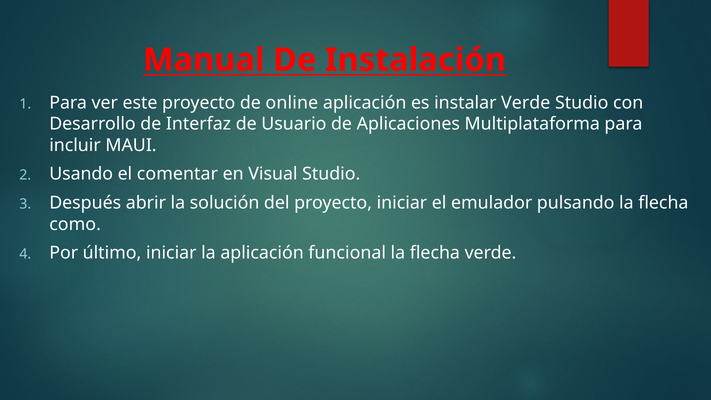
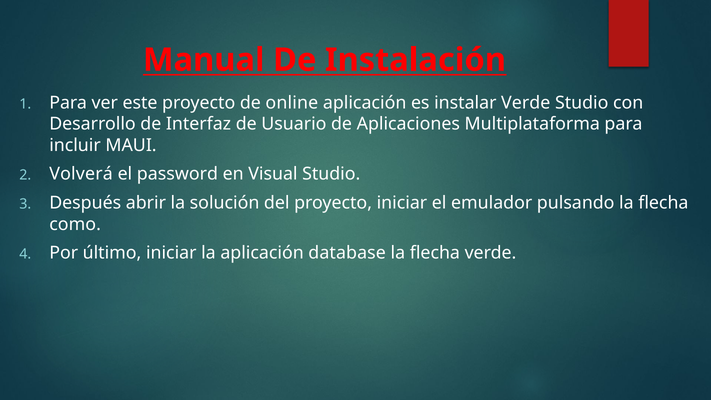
Usando: Usando -> Volverá
comentar: comentar -> password
funcional: funcional -> database
